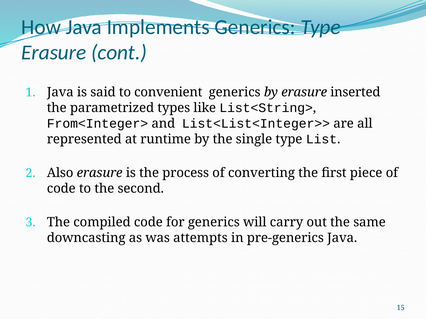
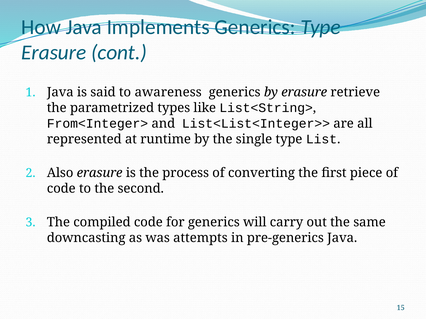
convenient: convenient -> awareness
inserted: inserted -> retrieve
